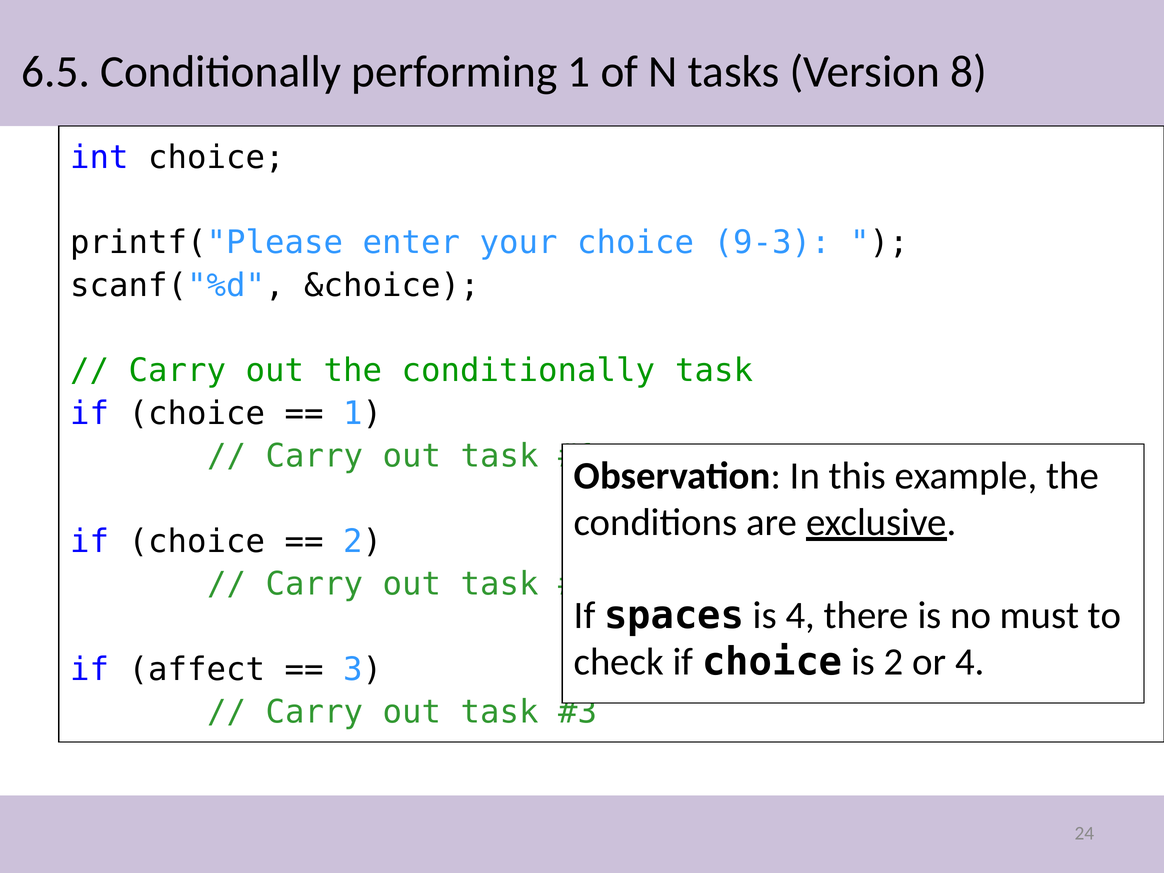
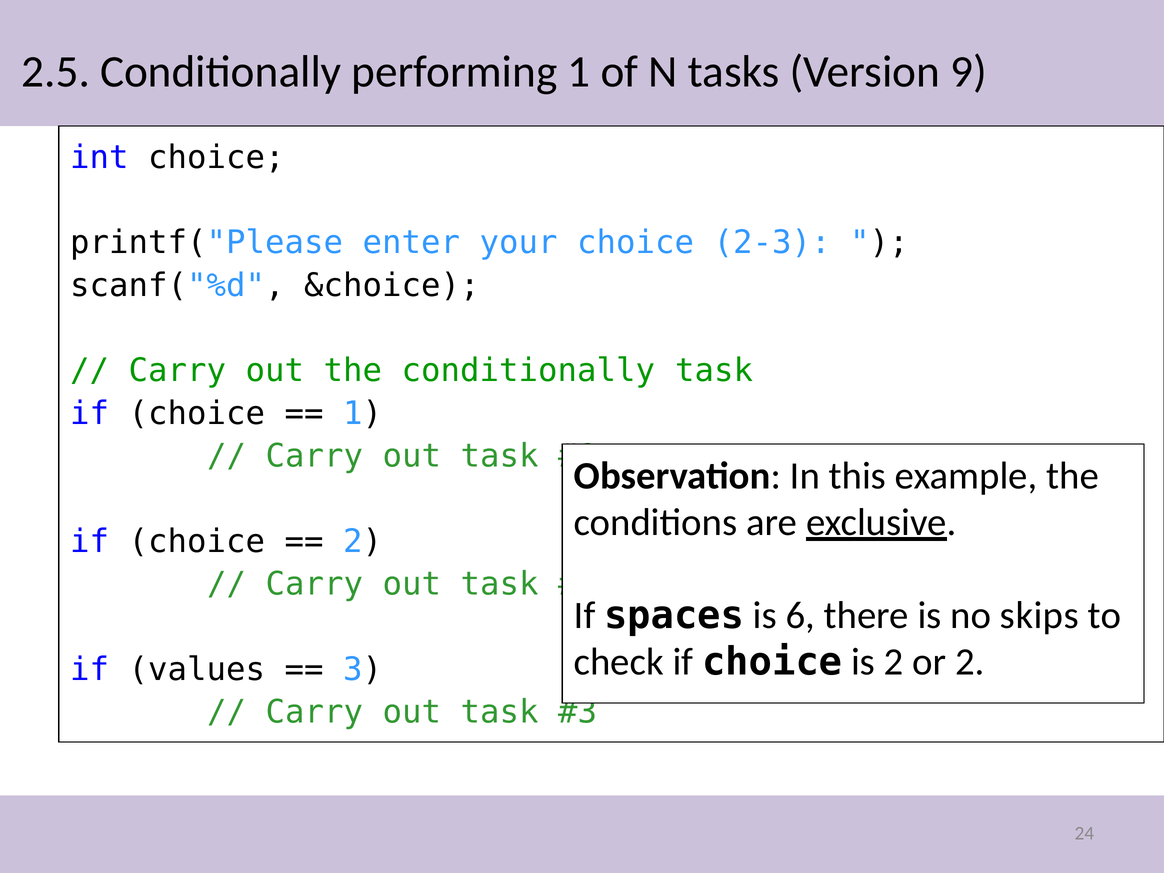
6.5: 6.5 -> 2.5
8: 8 -> 9
9-3: 9-3 -> 2-3
is 4: 4 -> 6
must: must -> skips
or 4: 4 -> 2
affect: affect -> values
